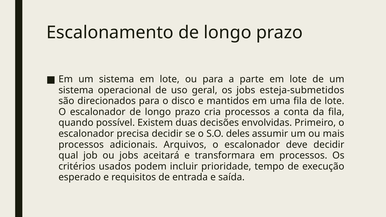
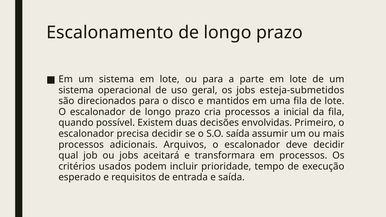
conta: conta -> inicial
S.O deles: deles -> saída
